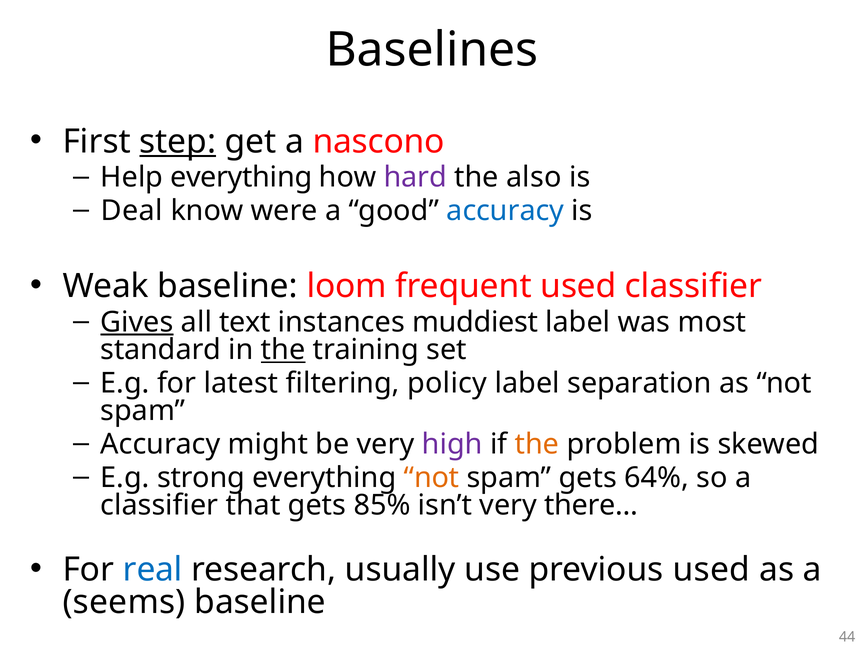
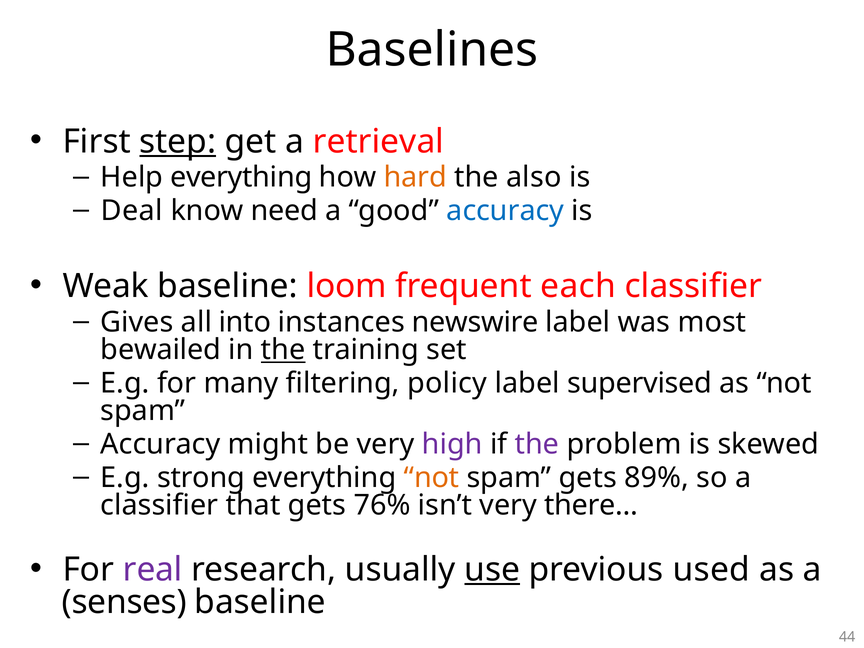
nascono: nascono -> retrieval
hard colour: purple -> orange
were: were -> need
frequent used: used -> each
Gives underline: present -> none
text: text -> into
muddiest: muddiest -> newswire
standard: standard -> bewailed
latest: latest -> many
separation: separation -> supervised
the at (537, 444) colour: orange -> purple
64%: 64% -> 89%
85%: 85% -> 76%
real colour: blue -> purple
use underline: none -> present
seems: seems -> senses
